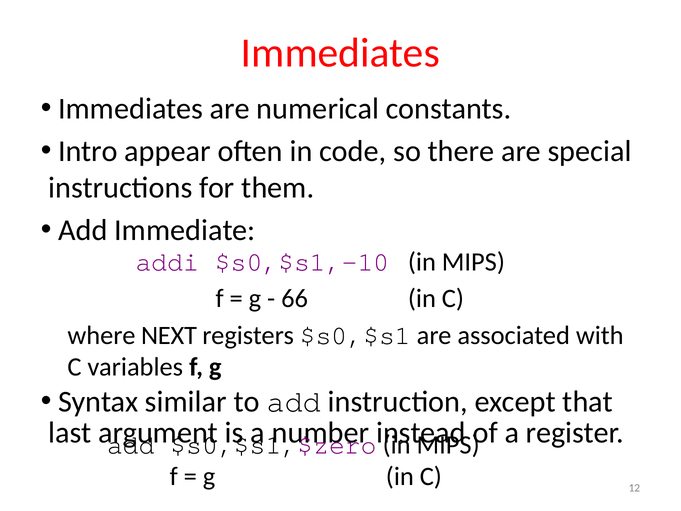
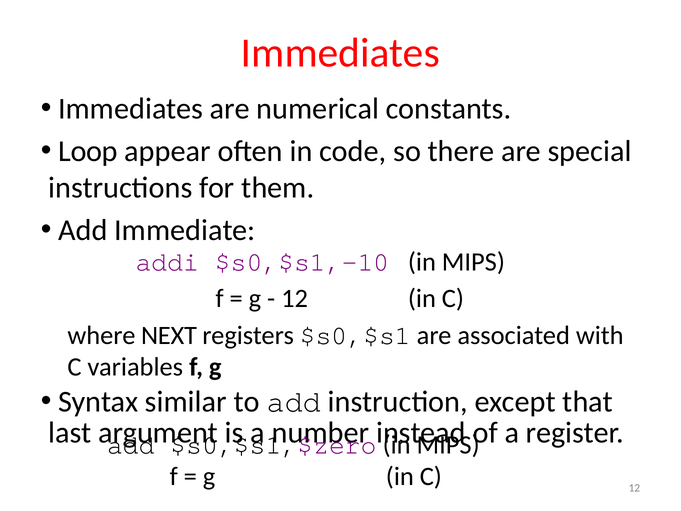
Intro: Intro -> Loop
66 at (295, 298): 66 -> 12
